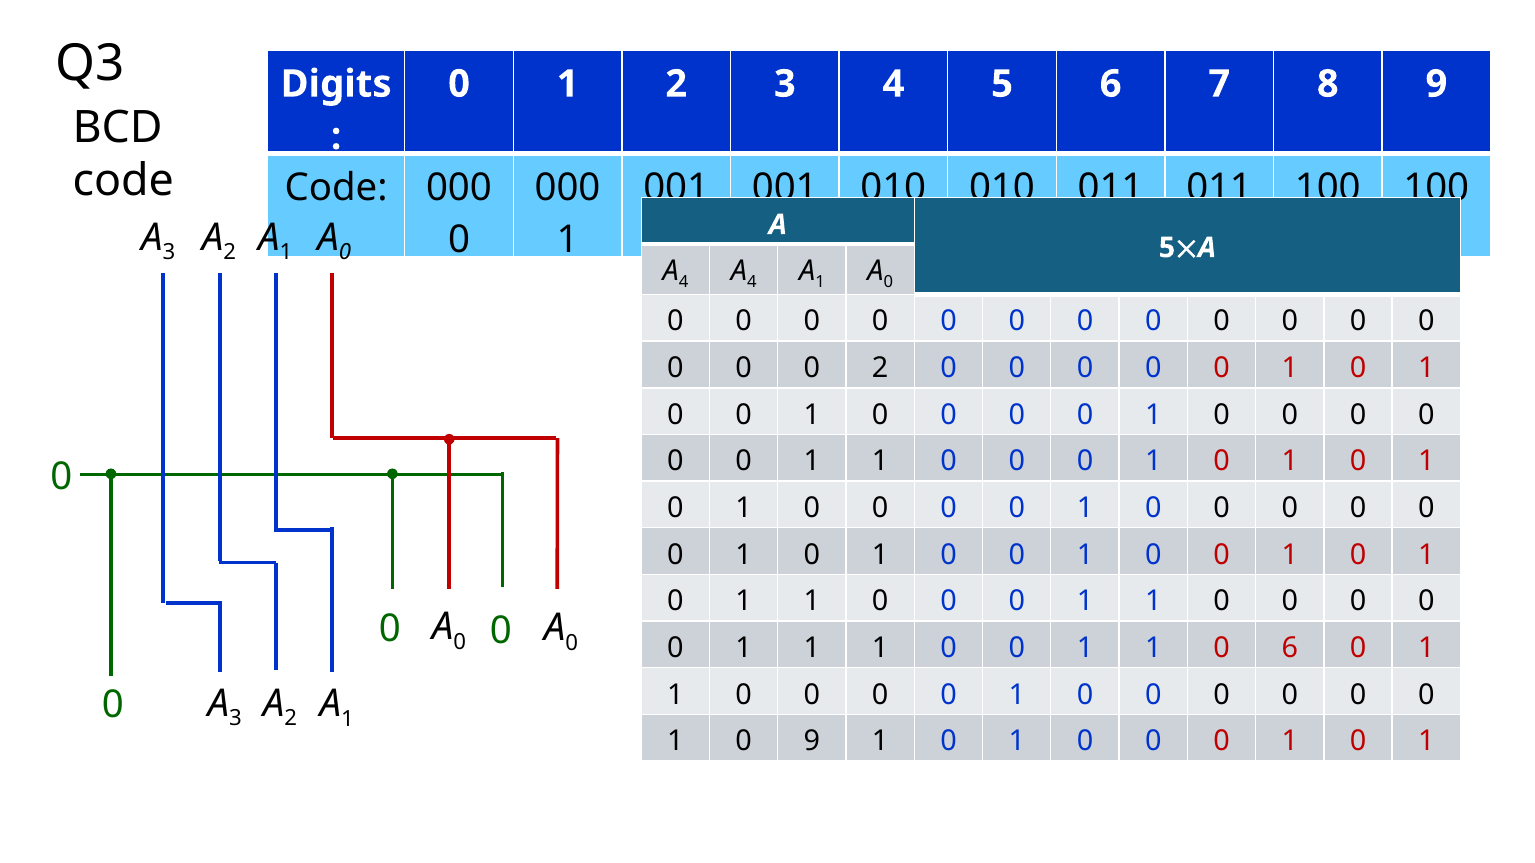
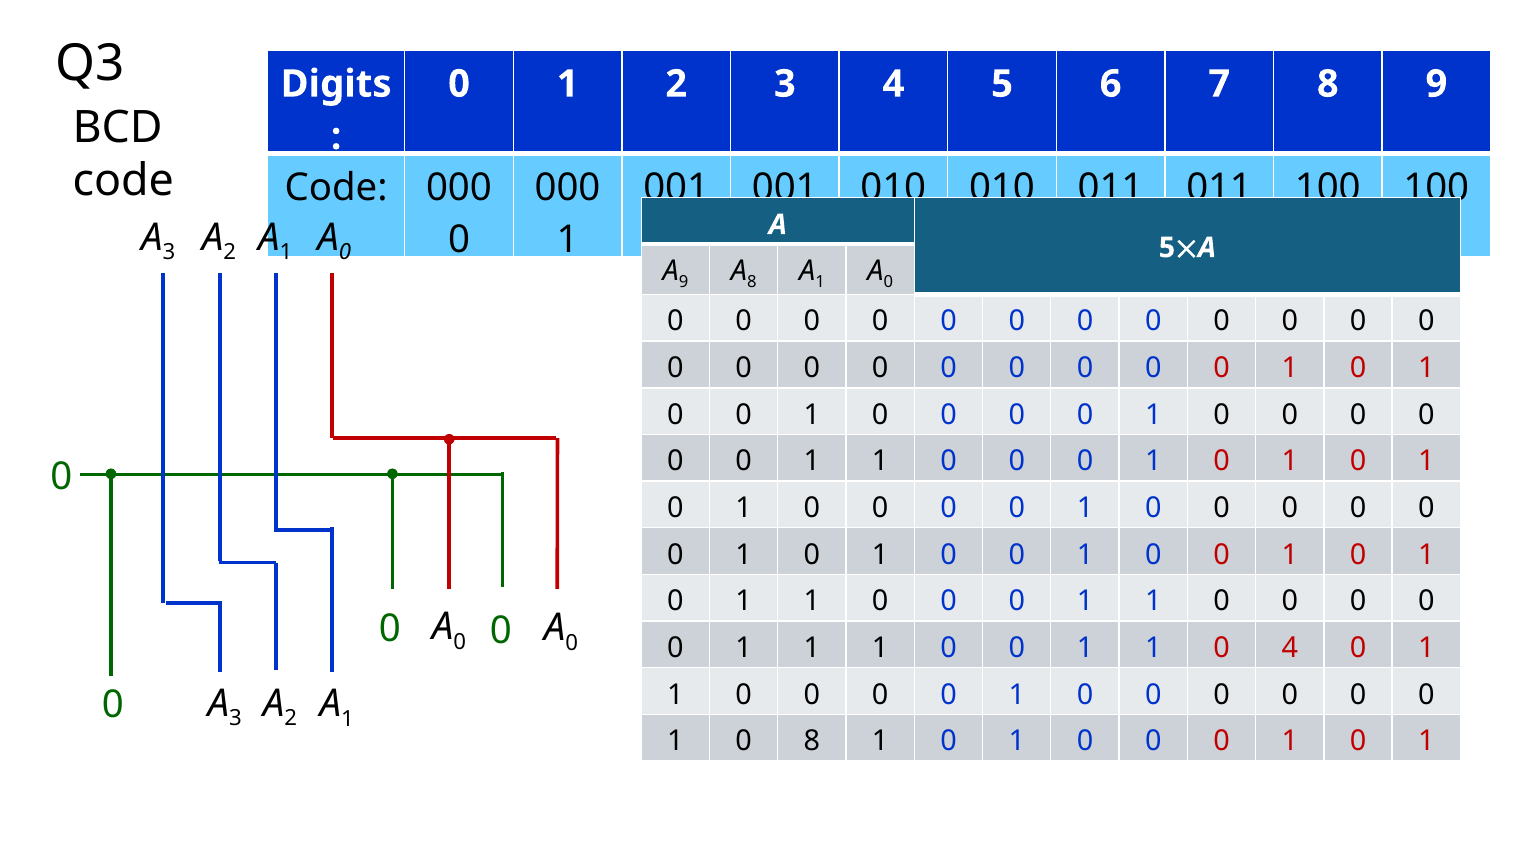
4 at (684, 282): 4 -> 9
4 at (752, 282): 4 -> 8
2 at (880, 368): 2 -> 0
0 6: 6 -> 4
0 9: 9 -> 8
